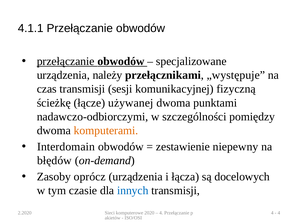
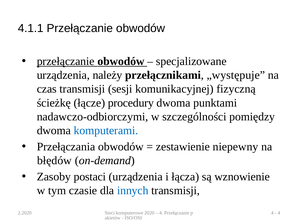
używanej: używanej -> procedury
komputerami colour: orange -> blue
Interdomain: Interdomain -> Przełączania
oprócz: oprócz -> postaci
docelowych: docelowych -> wznowienie
